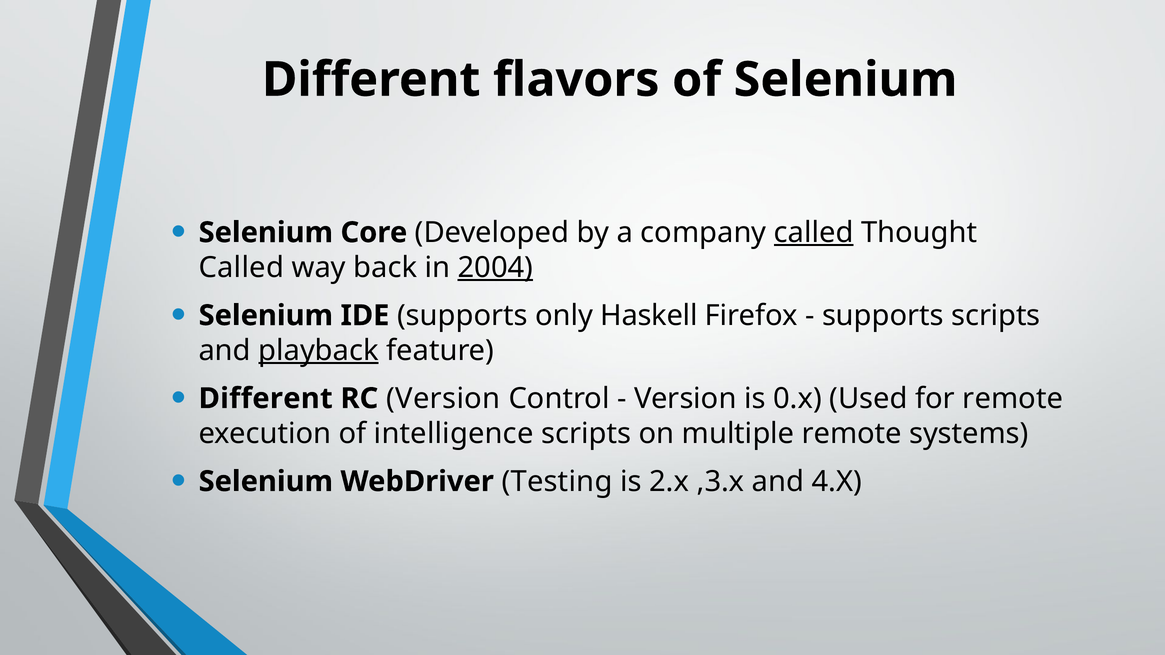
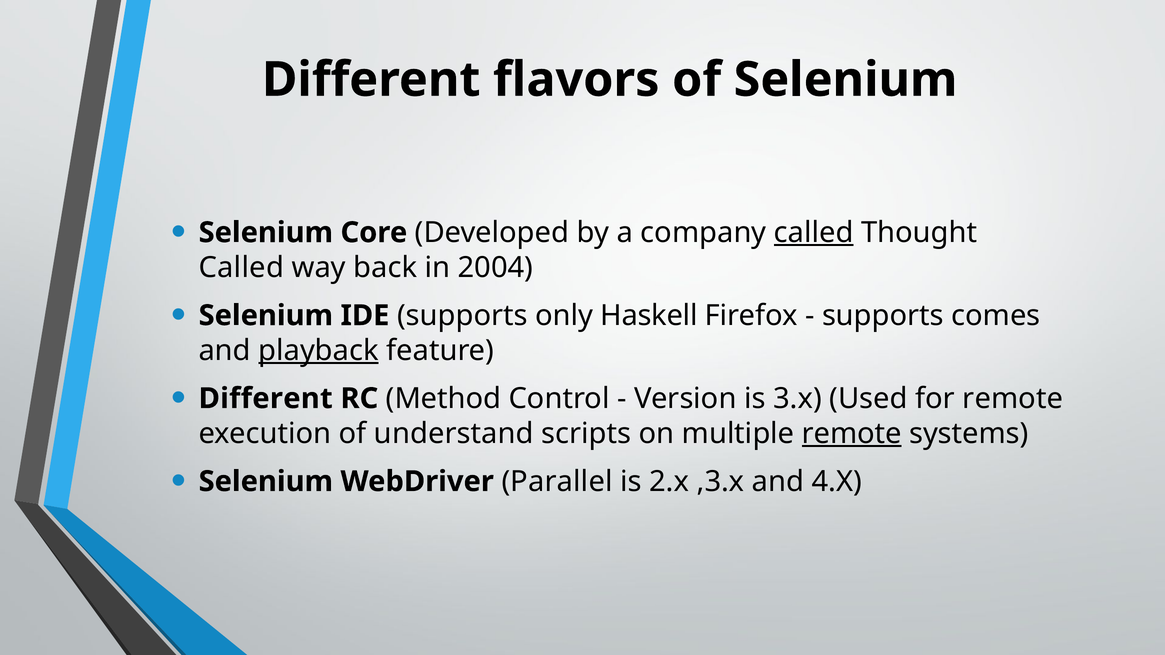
2004 underline: present -> none
supports scripts: scripts -> comes
RC Version: Version -> Method
0.x: 0.x -> 3.x
intelligence: intelligence -> understand
remote at (852, 434) underline: none -> present
Testing: Testing -> Parallel
